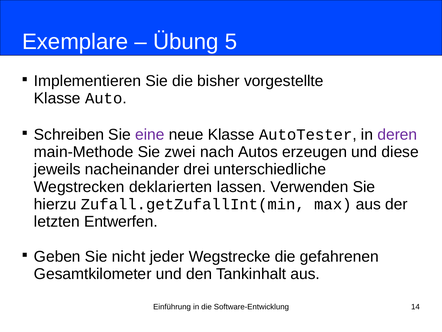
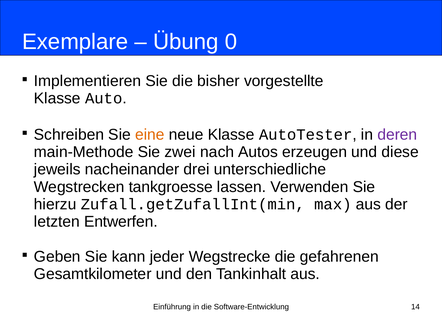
5: 5 -> 0
eine colour: purple -> orange
deklarierten: deklarierten -> tankgroesse
nicht: nicht -> kann
